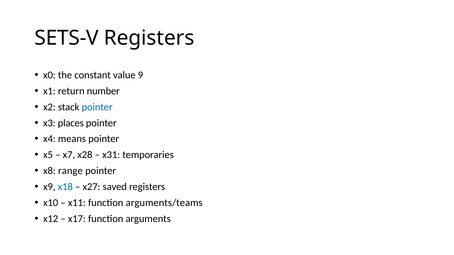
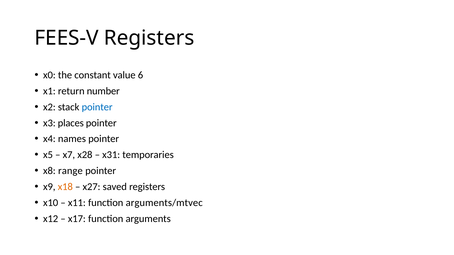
SETS-V: SETS-V -> FEES-V
9: 9 -> 6
means: means -> names
x18 colour: blue -> orange
arguments/teams: arguments/teams -> arguments/mtvec
